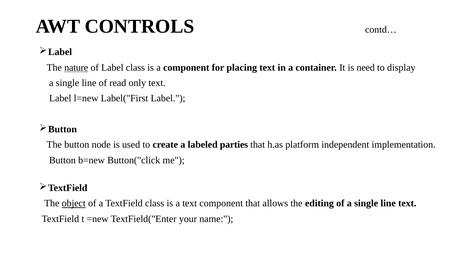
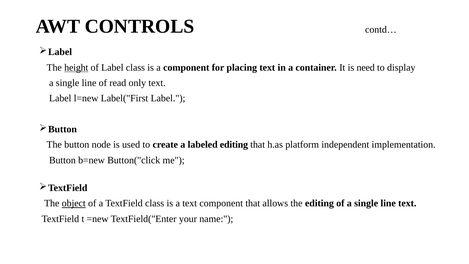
nature: nature -> height
labeled parties: parties -> editing
